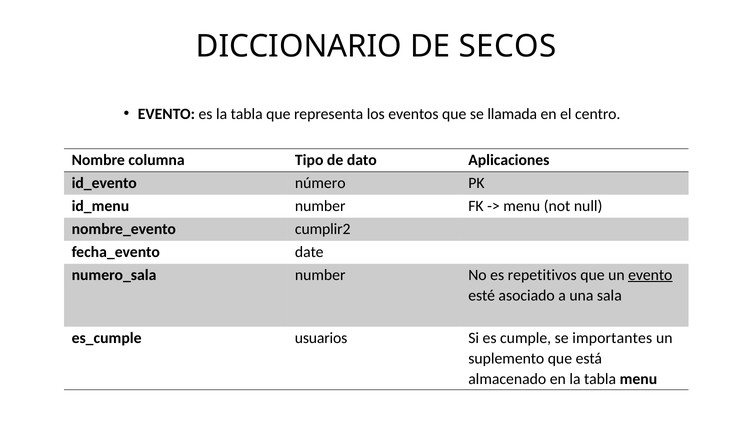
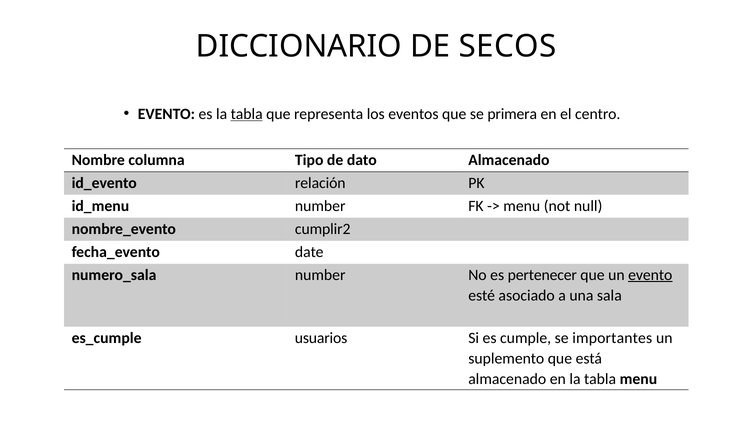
tabla at (247, 114) underline: none -> present
llamada: llamada -> primera
dato Aplicaciones: Aplicaciones -> Almacenado
número: número -> relación
repetitivos: repetitivos -> pertenecer
